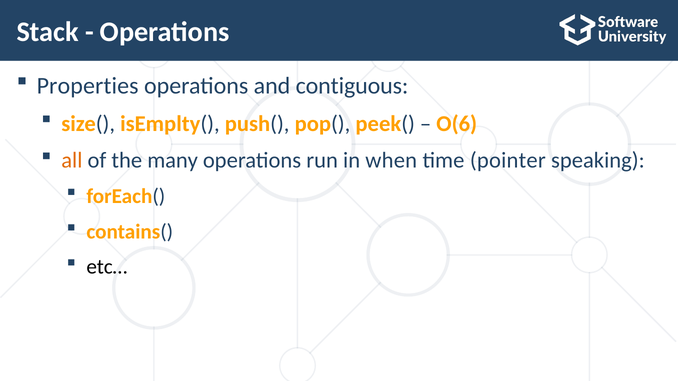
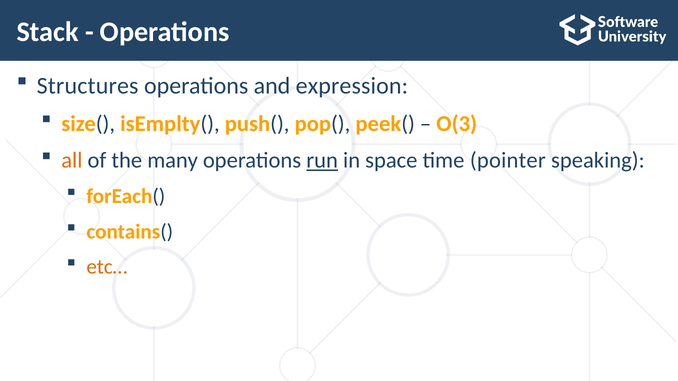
Properties: Properties -> Structures
contiguous: contiguous -> expression
O(6: O(6 -> O(3
run underline: none -> present
when: when -> space
etc… colour: black -> orange
